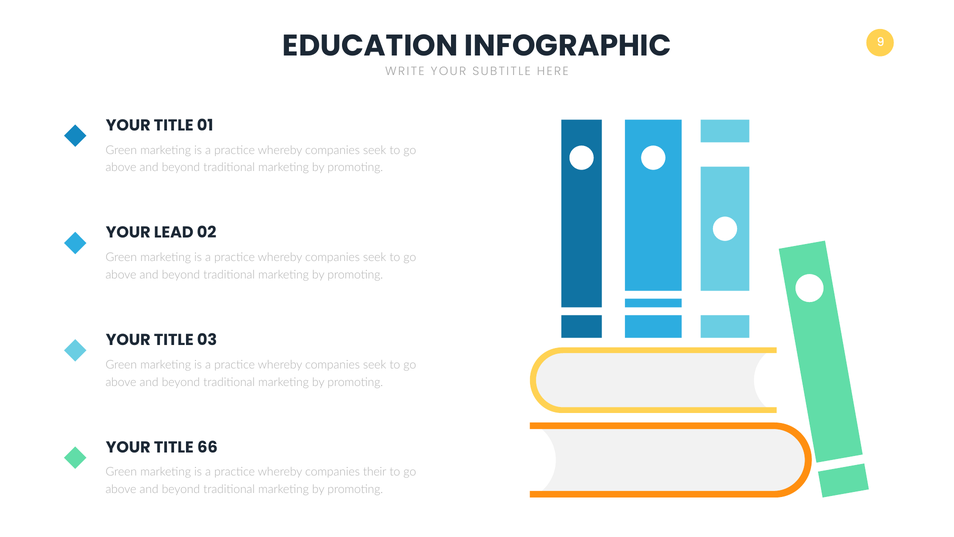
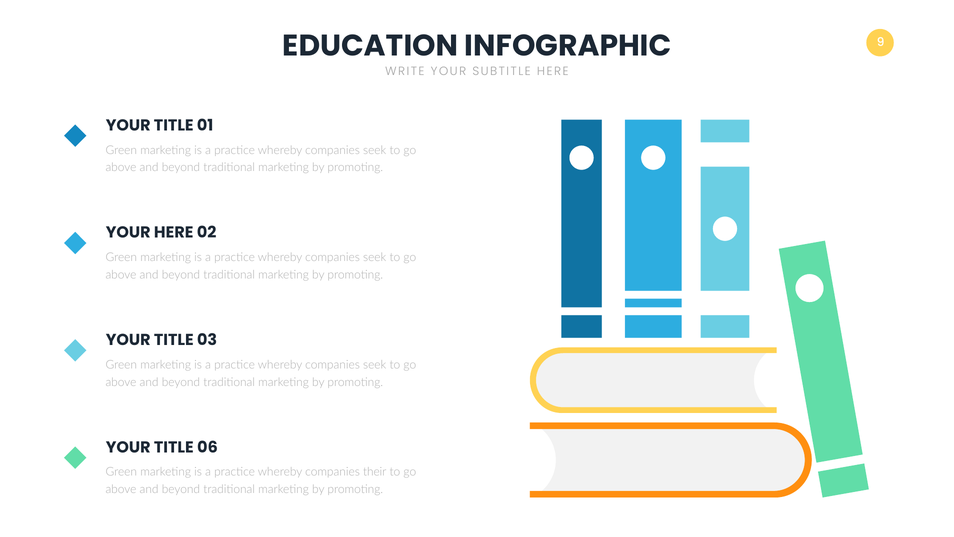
YOUR LEAD: LEAD -> HERE
66: 66 -> 06
